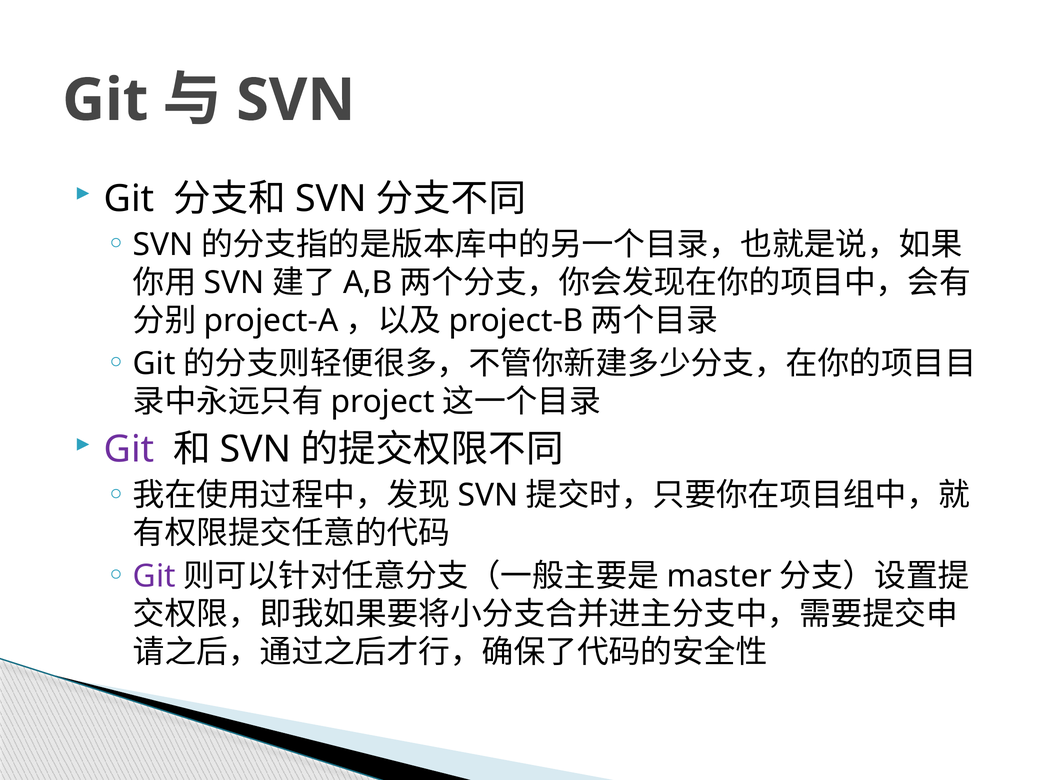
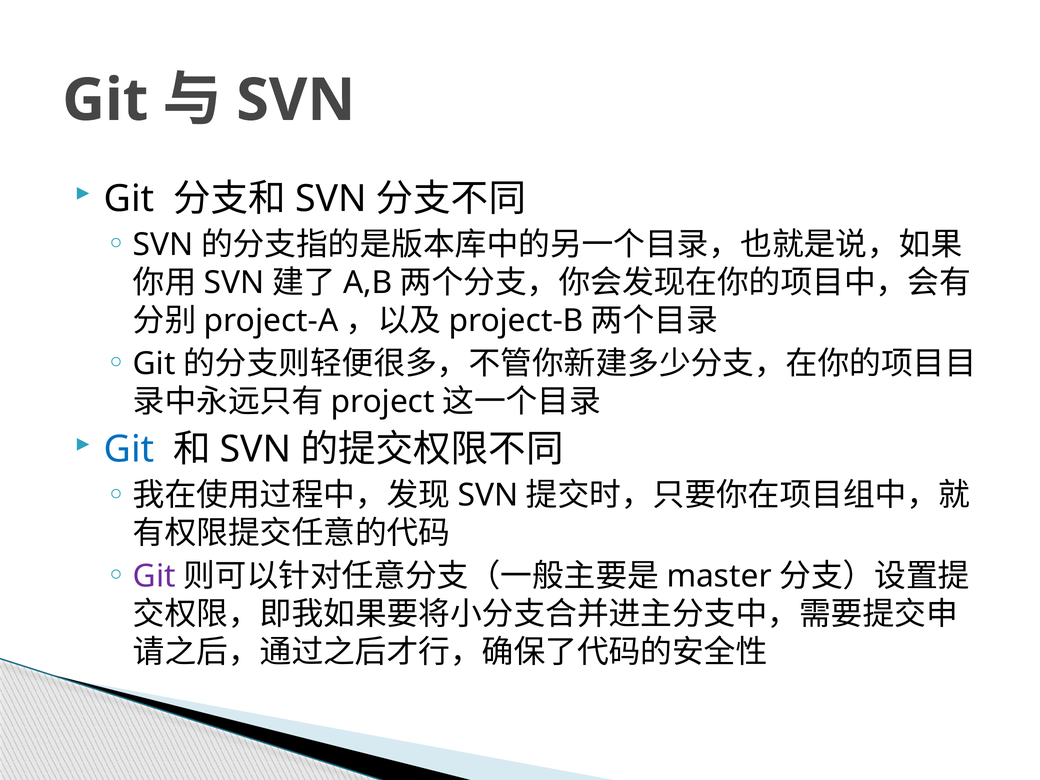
Git at (129, 450) colour: purple -> blue
